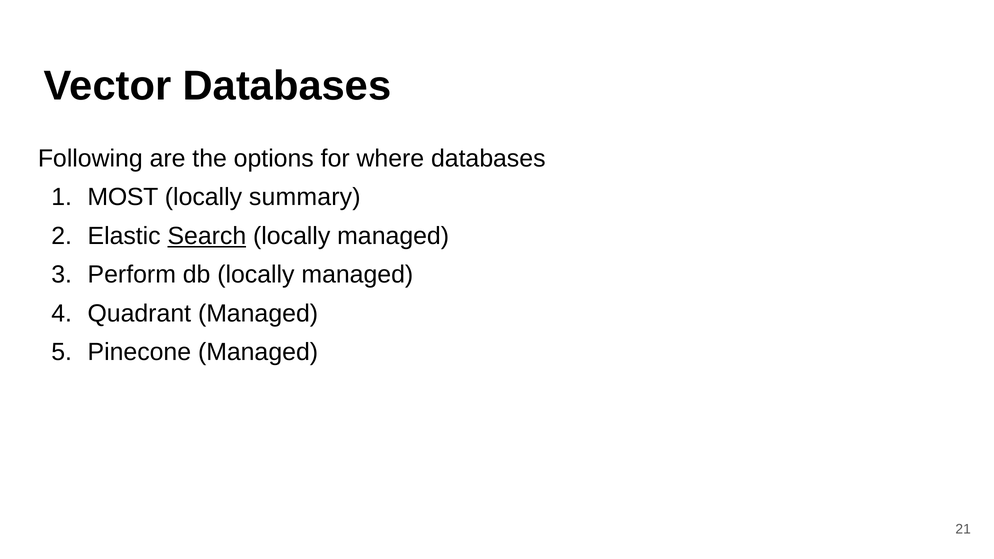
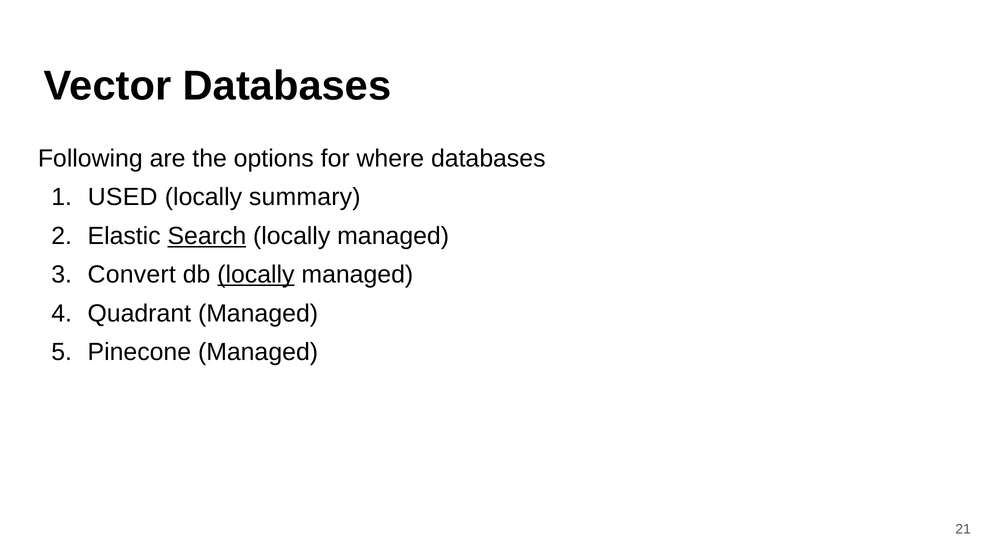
MOST: MOST -> USED
Perform: Perform -> Convert
locally at (256, 275) underline: none -> present
